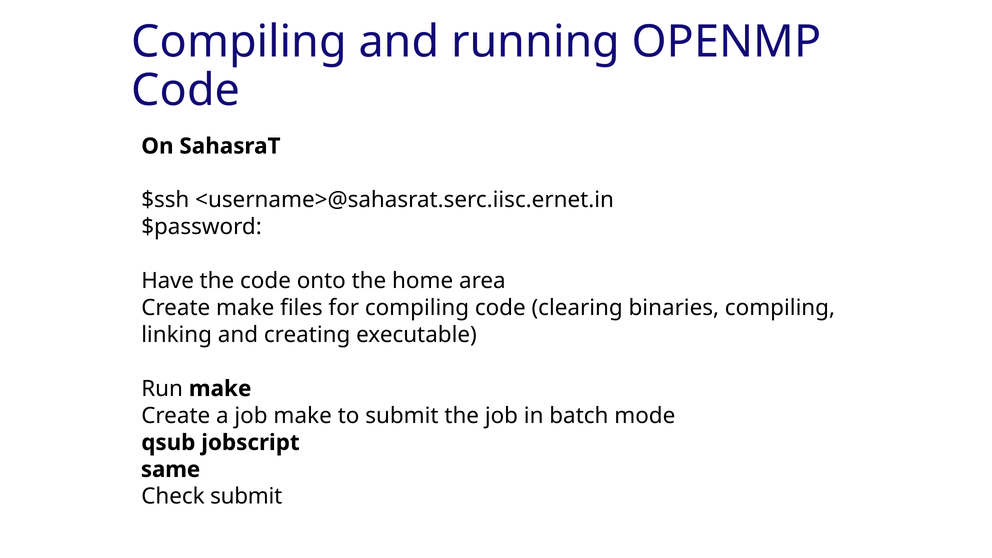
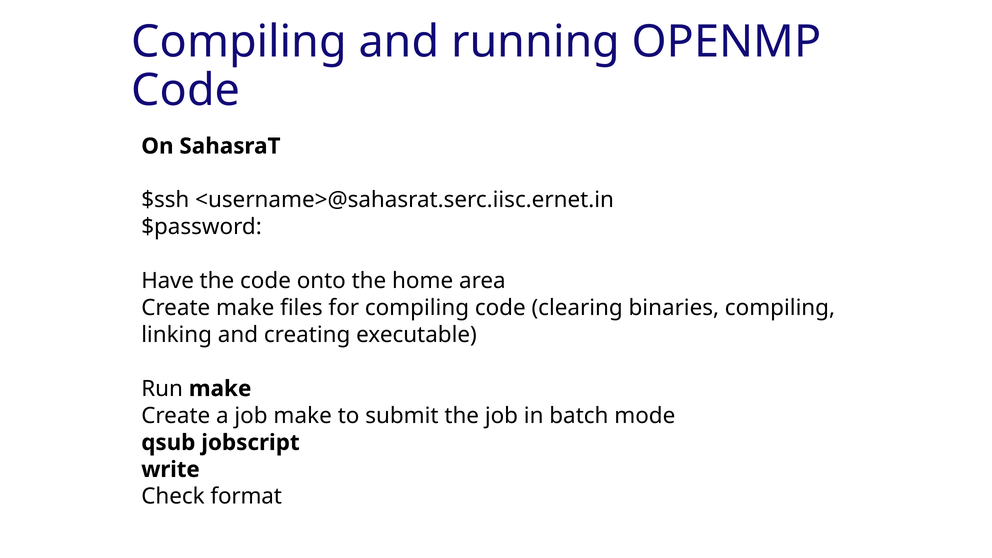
same: same -> write
Check submit: submit -> format
